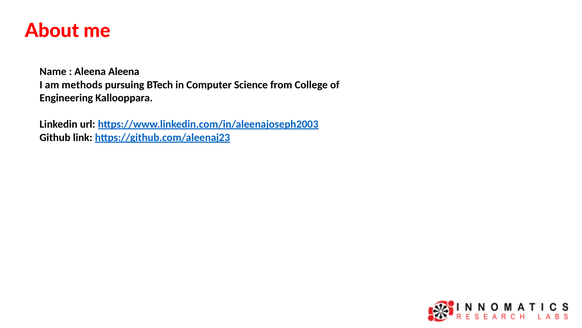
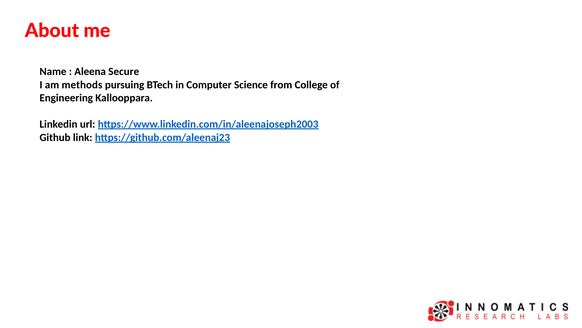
Aleena Aleena: Aleena -> Secure
